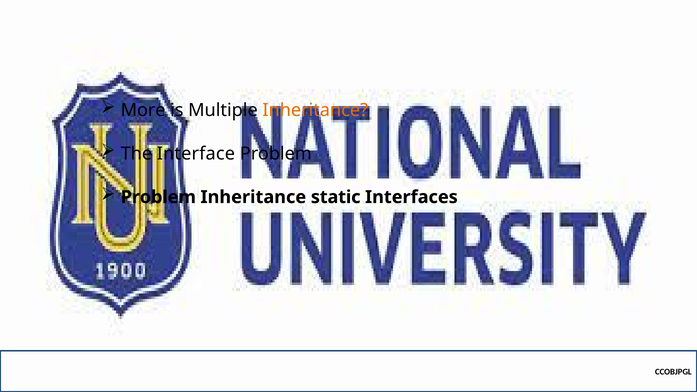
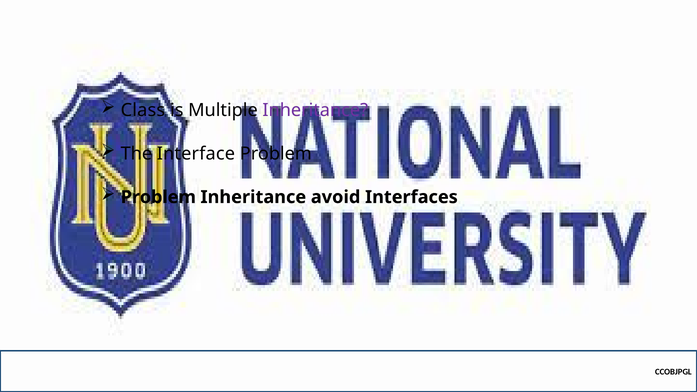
More: More -> Class
Inheritance at (315, 110) colour: orange -> purple
static: static -> avoid
